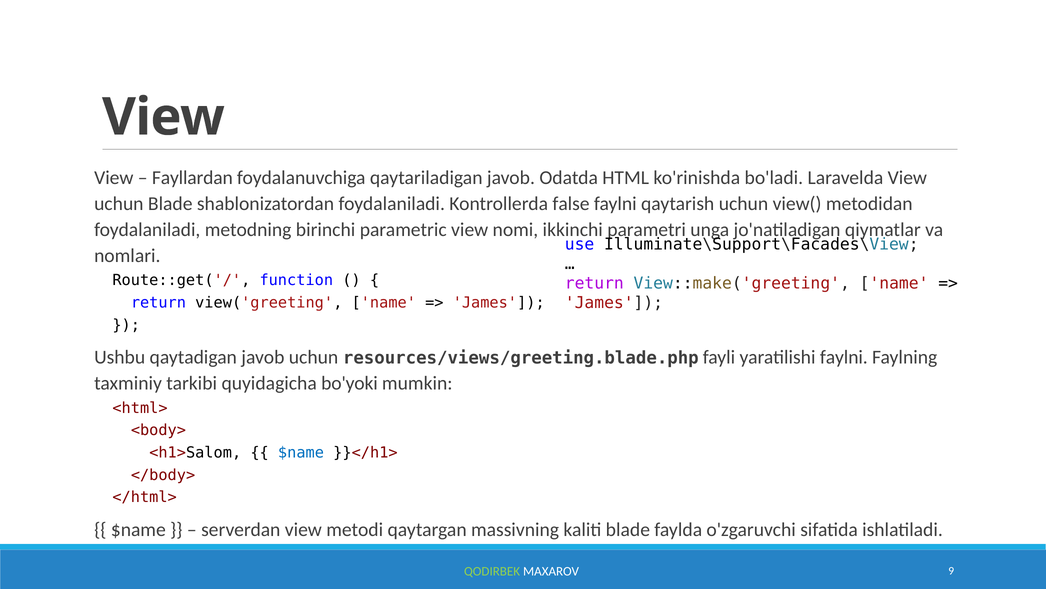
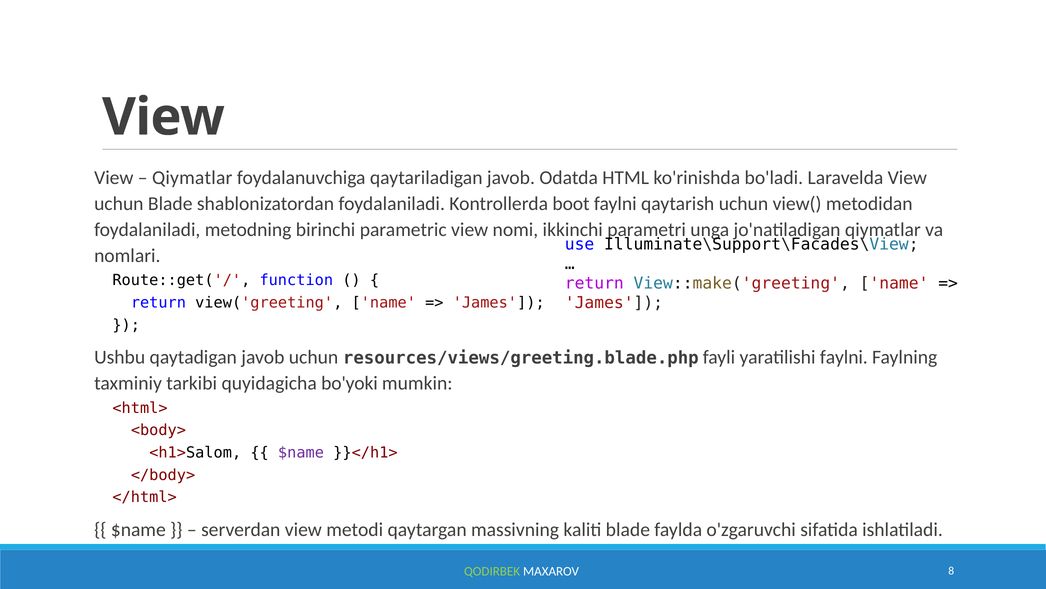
Fayllardan at (192, 178): Fayllardan -> Qiymatlar
false: false -> boot
$name at (301, 452) colour: blue -> purple
9: 9 -> 8
